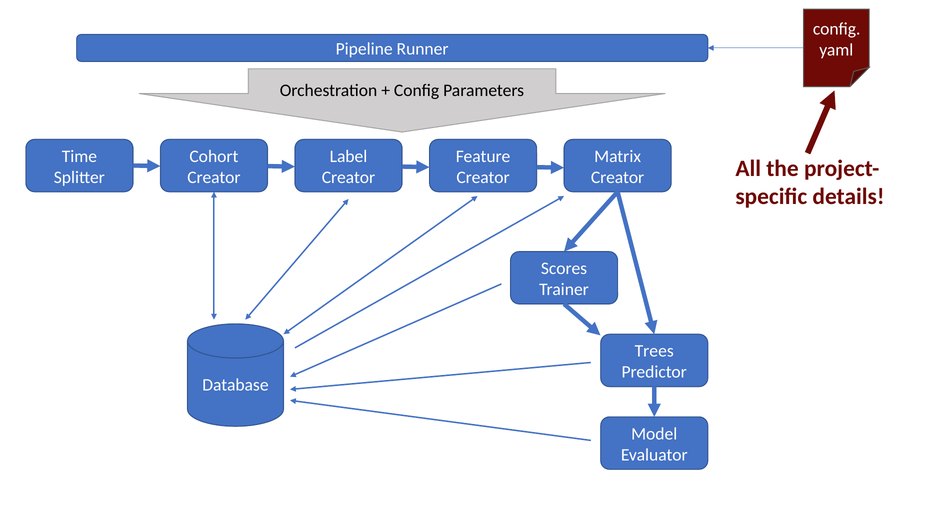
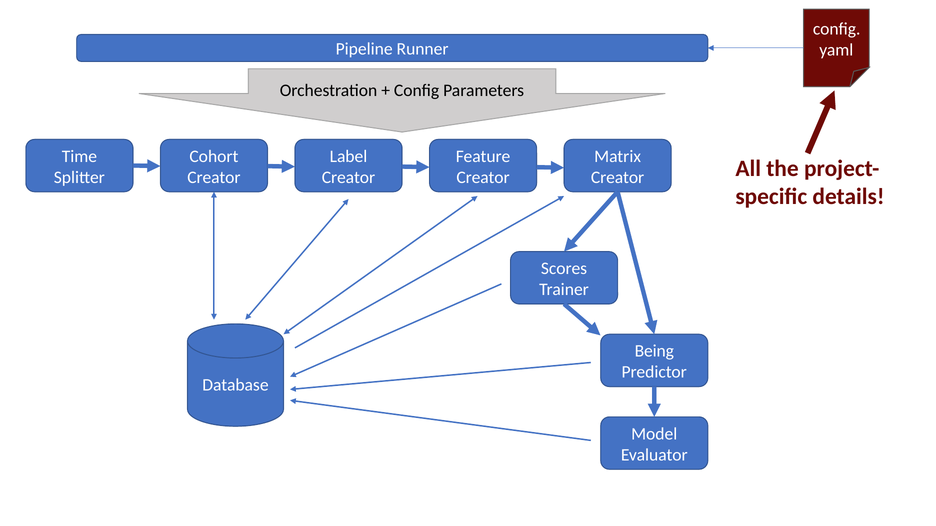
Trees: Trees -> Being
